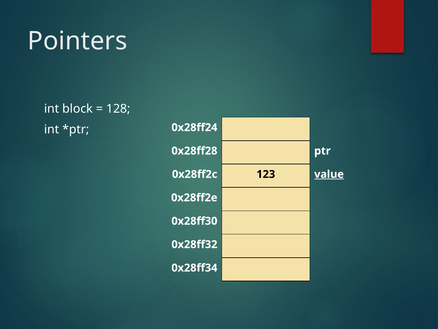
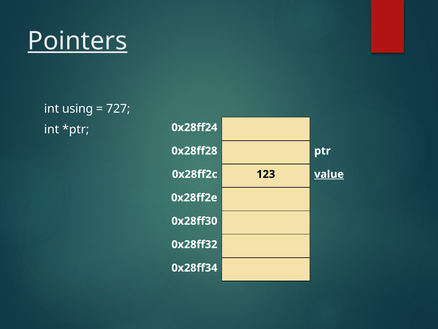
Pointers underline: none -> present
block: block -> using
128: 128 -> 727
